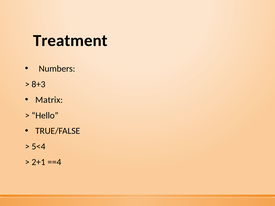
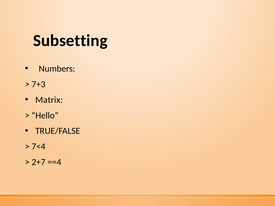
Treatment: Treatment -> Subsetting
8+3: 8+3 -> 7+3
5<4: 5<4 -> 7<4
2+1: 2+1 -> 2+7
